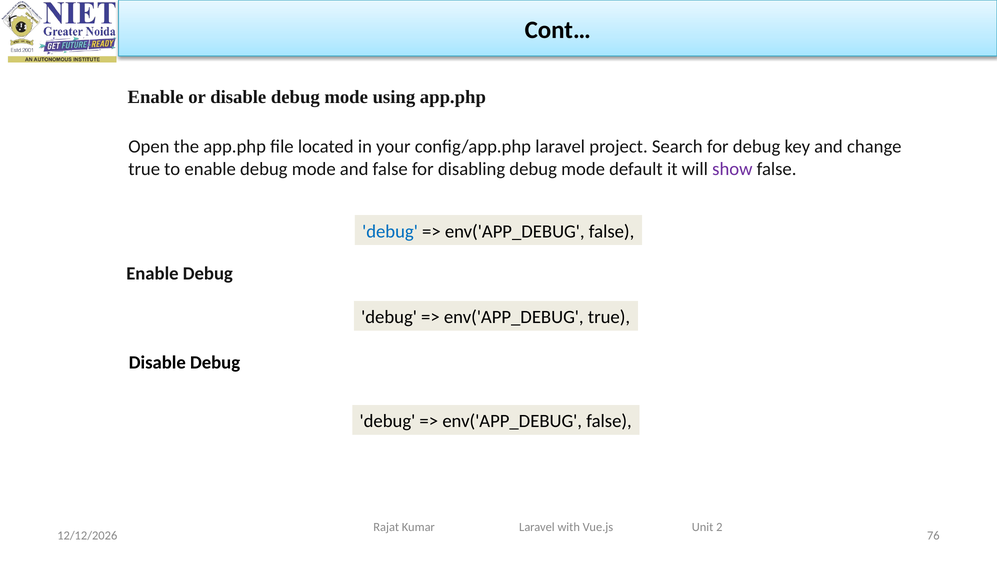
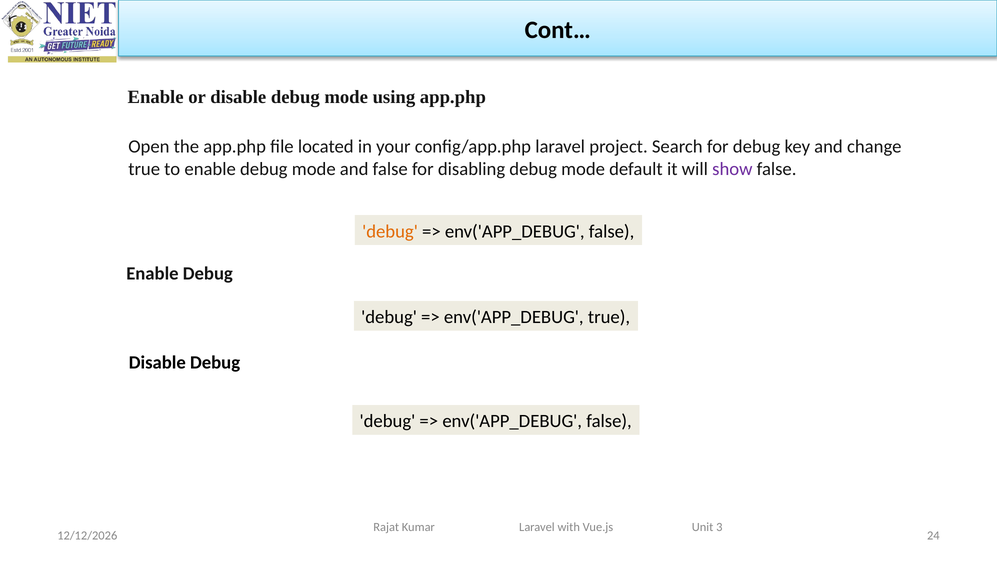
debug at (390, 231) colour: blue -> orange
2: 2 -> 3
76: 76 -> 24
